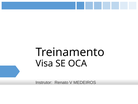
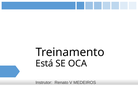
Visa: Visa -> Está
